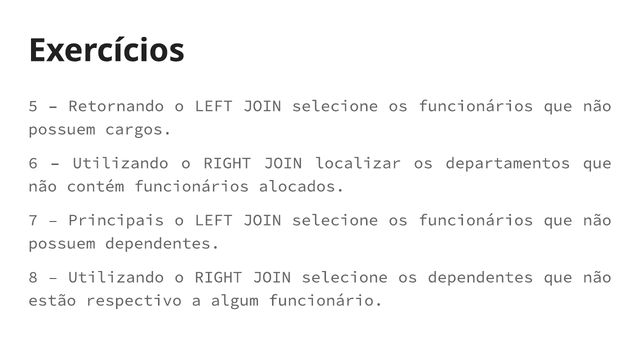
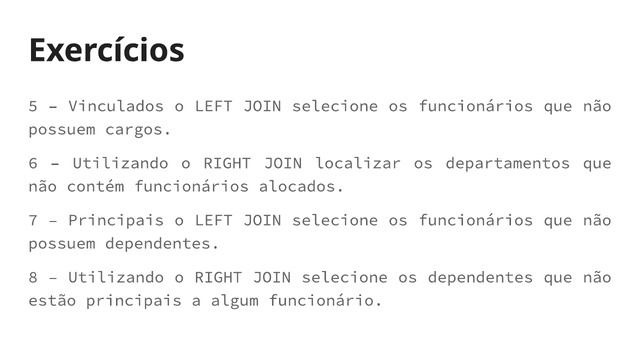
Retornando: Retornando -> Vinculados
estão respectivo: respectivo -> principais
